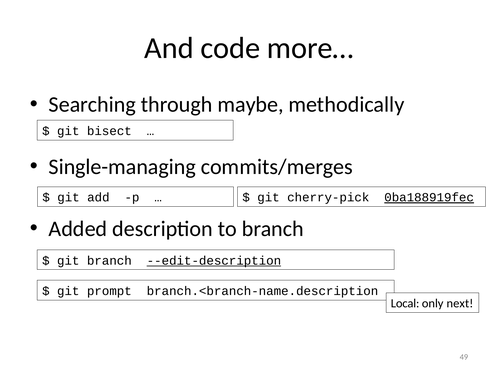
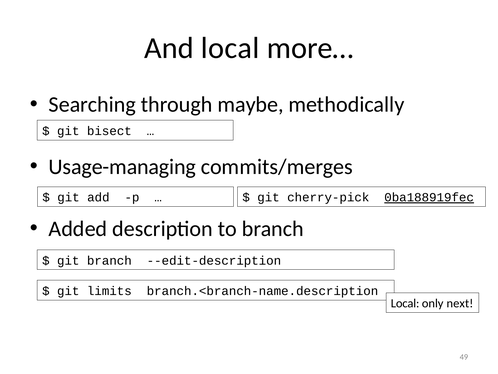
And code: code -> local
Single-managing: Single-managing -> Usage-managing
--edit-description underline: present -> none
prompt: prompt -> limits
